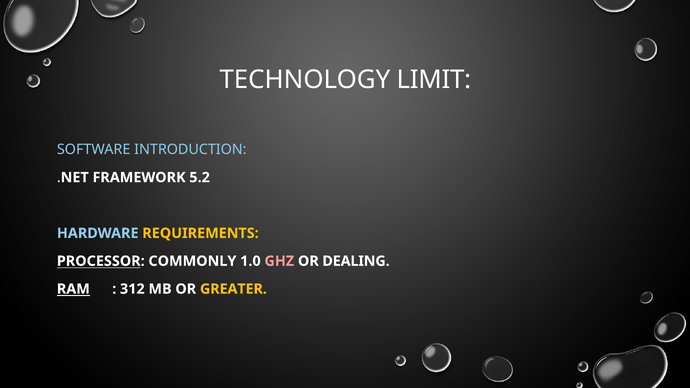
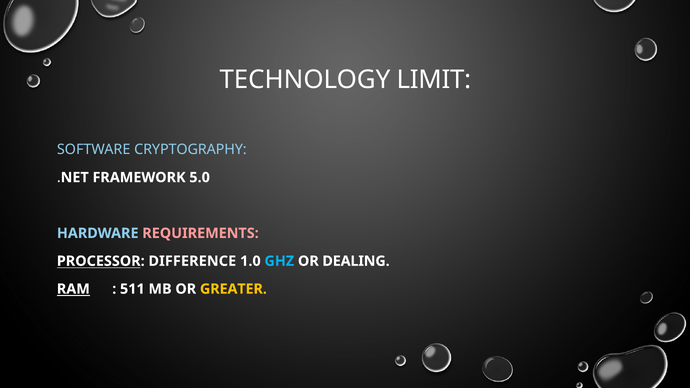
INTRODUCTION: INTRODUCTION -> CRYPTOGRAPHY
5.2: 5.2 -> 5.0
REQUIREMENTS colour: yellow -> pink
COMMONLY: COMMONLY -> DIFFERENCE
GHZ colour: pink -> light blue
312: 312 -> 511
